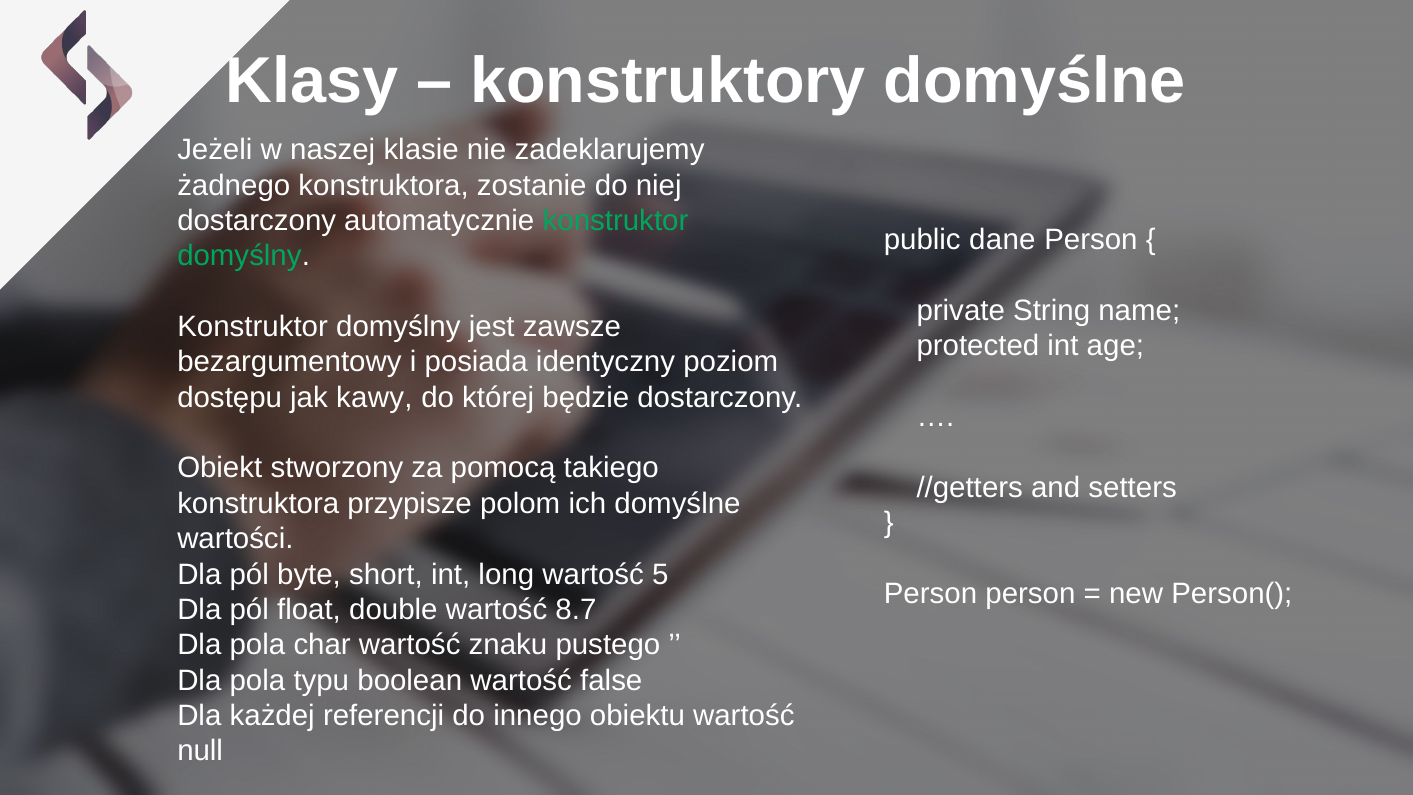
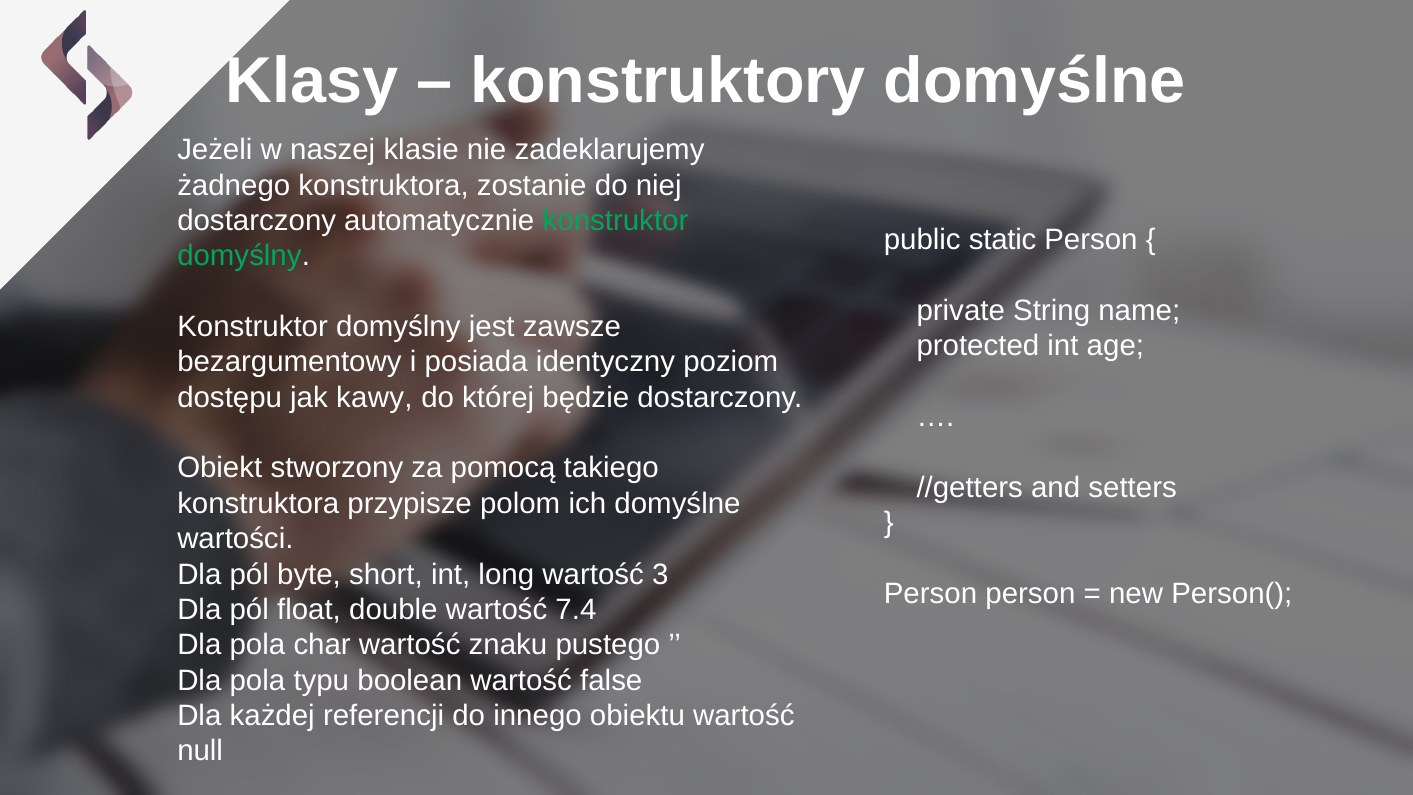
dane: dane -> static
5: 5 -> 3
8.7: 8.7 -> 7.4
